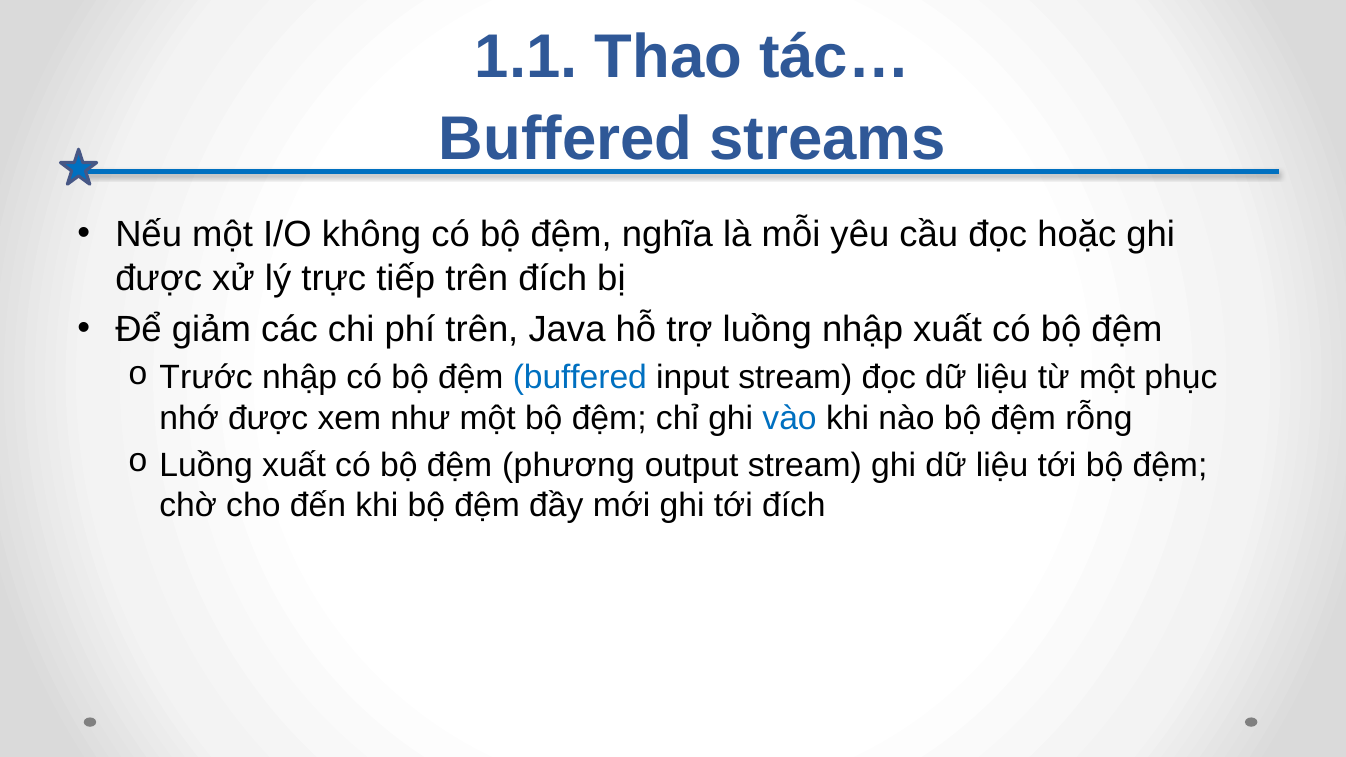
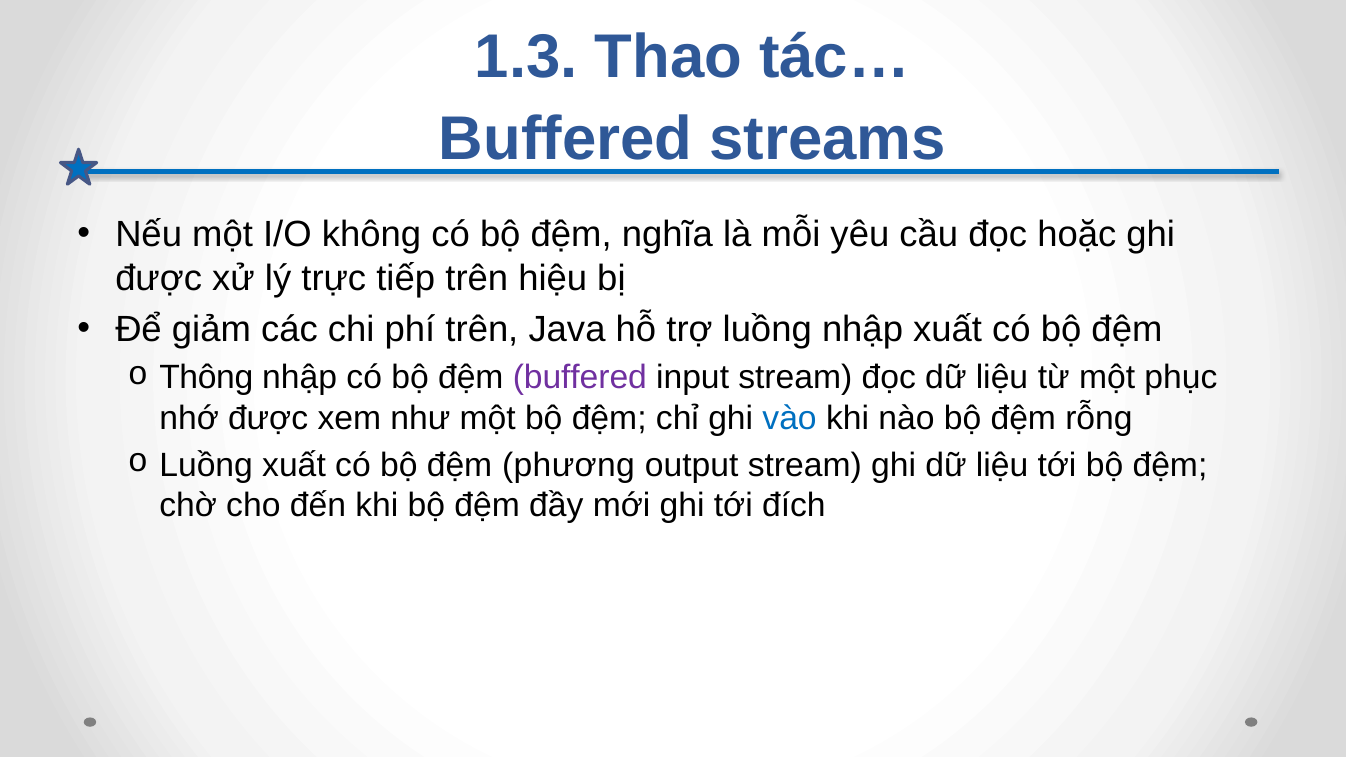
1.1: 1.1 -> 1.3
trên đích: đích -> hiệu
Trước: Trước -> Thông
buffered at (580, 378) colour: blue -> purple
